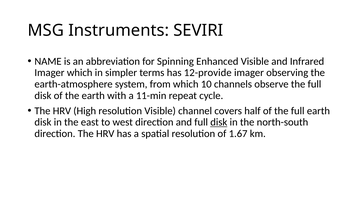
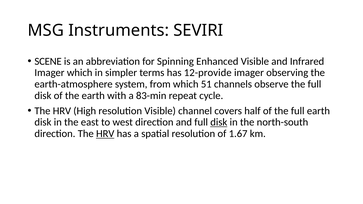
NAME: NAME -> SCENE
10: 10 -> 51
11-min: 11-min -> 83-min
HRV at (105, 134) underline: none -> present
